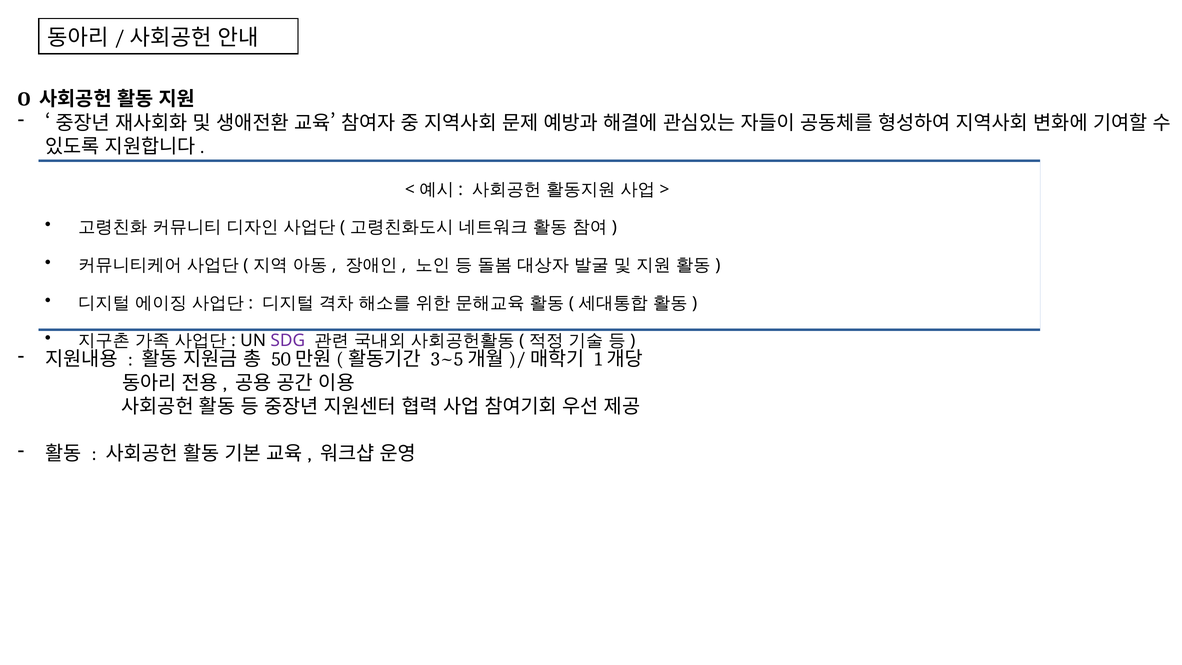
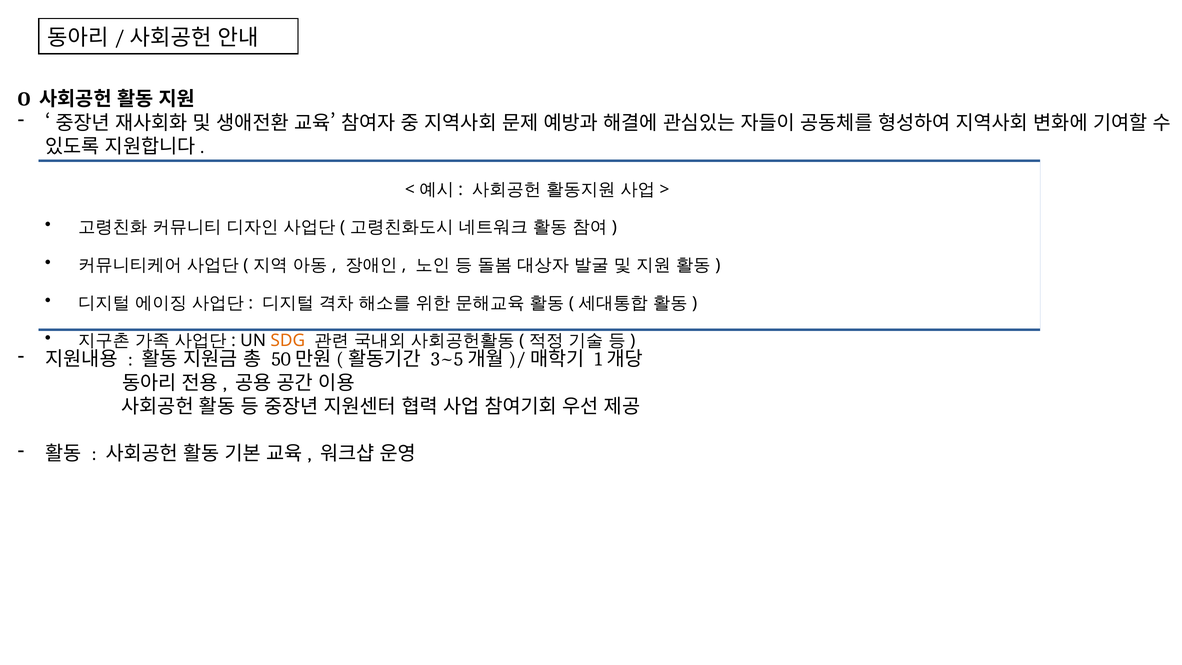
SDG colour: purple -> orange
